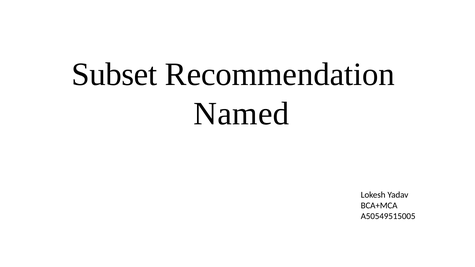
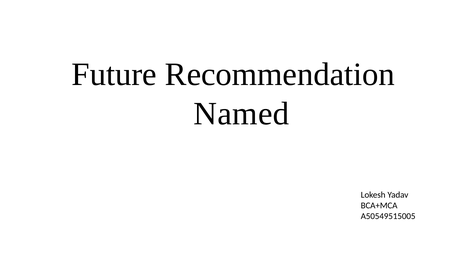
Subset: Subset -> Future
